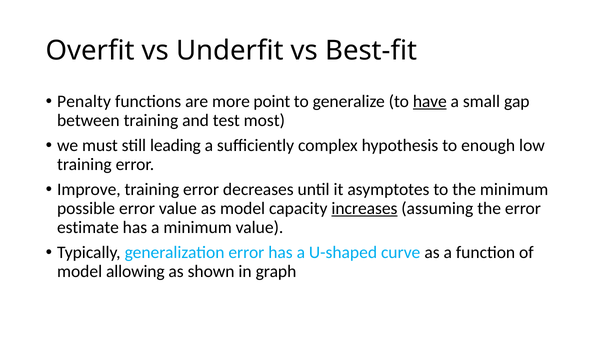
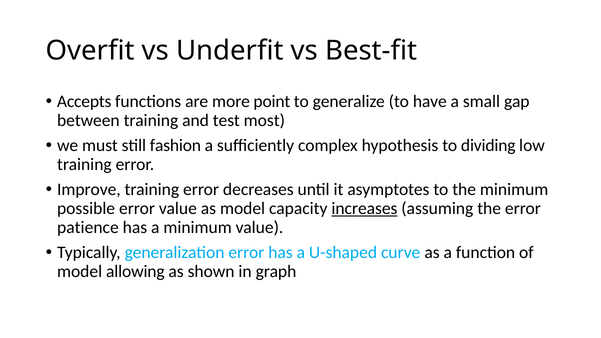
Penalty: Penalty -> Accepts
have underline: present -> none
leading: leading -> fashion
enough: enough -> dividing
estimate: estimate -> patience
